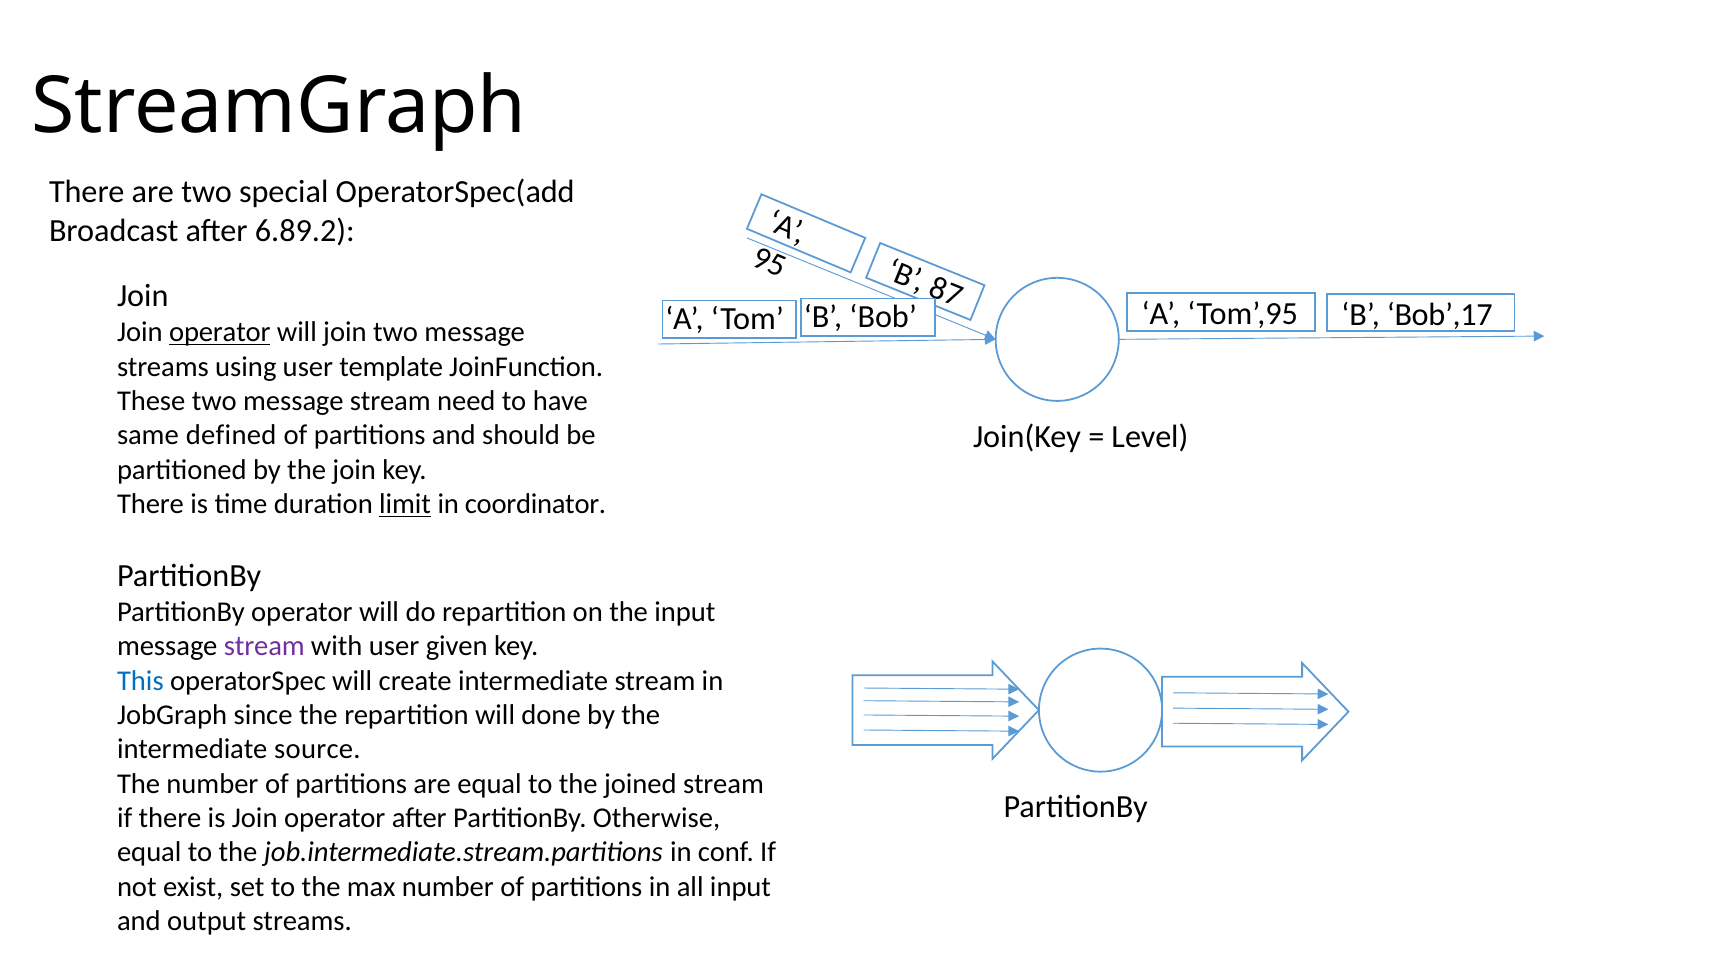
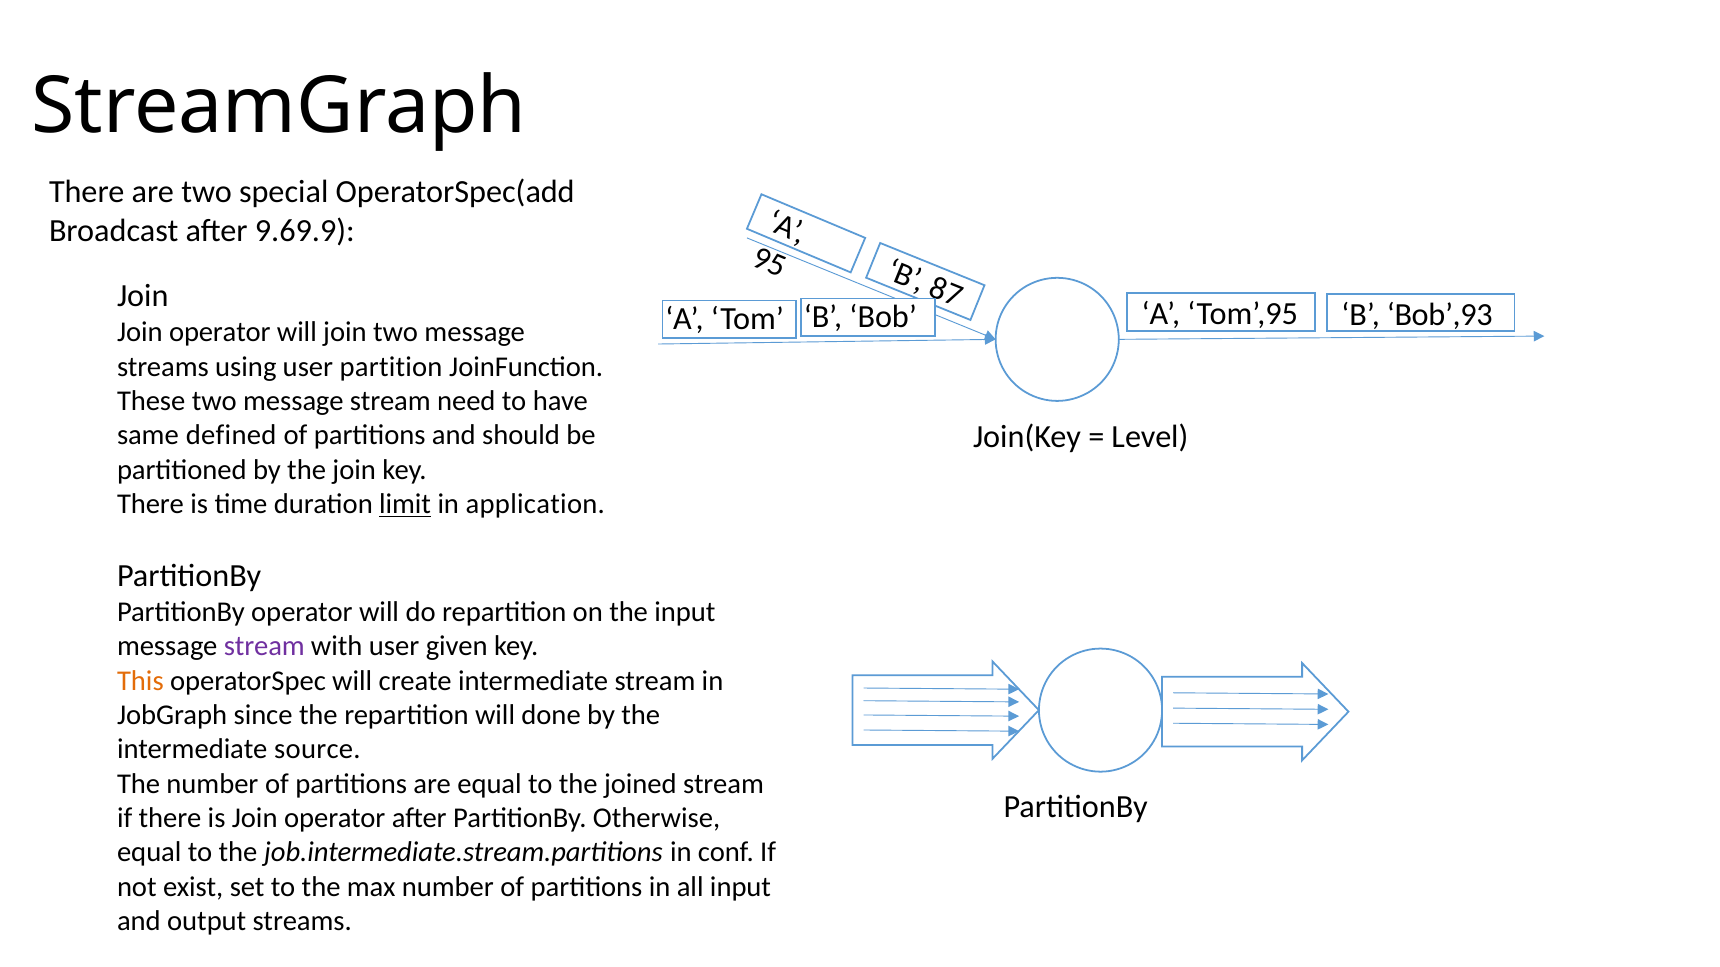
6.89.2: 6.89.2 -> 9.69.9
Bob’,17: Bob’,17 -> Bob’,93
operator at (220, 332) underline: present -> none
template: template -> partition
coordinator: coordinator -> application
This colour: blue -> orange
